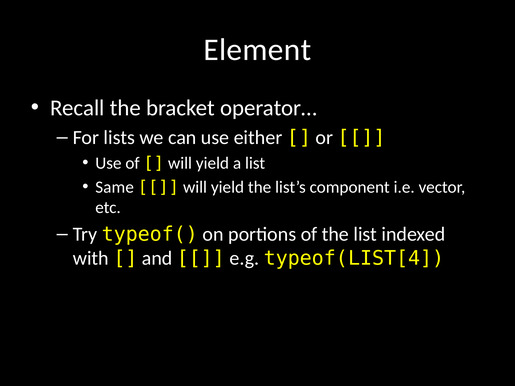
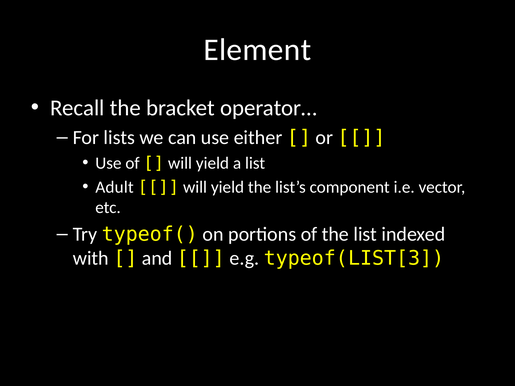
Same: Same -> Adult
typeof(LIST[4: typeof(LIST[4 -> typeof(LIST[3
